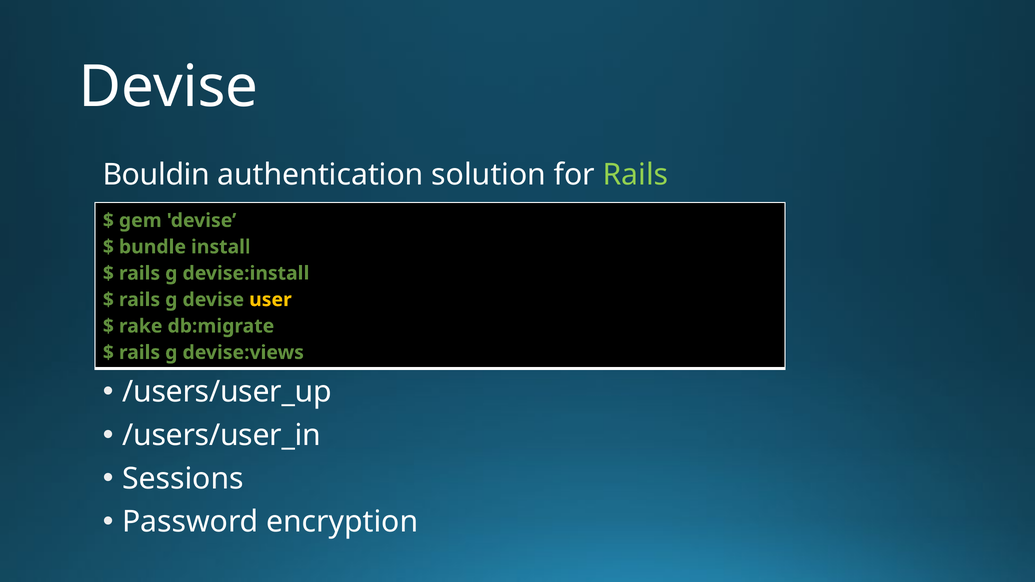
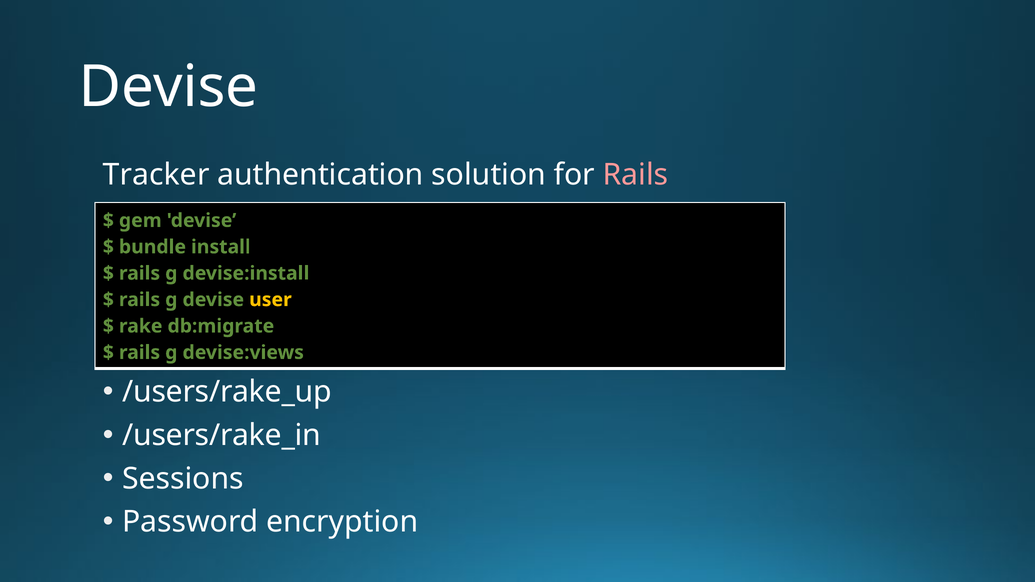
Bouldin: Bouldin -> Tracker
Rails at (636, 175) colour: light green -> pink
/users/user_up: /users/user_up -> /users/rake_up
/users/user_in: /users/user_in -> /users/rake_in
